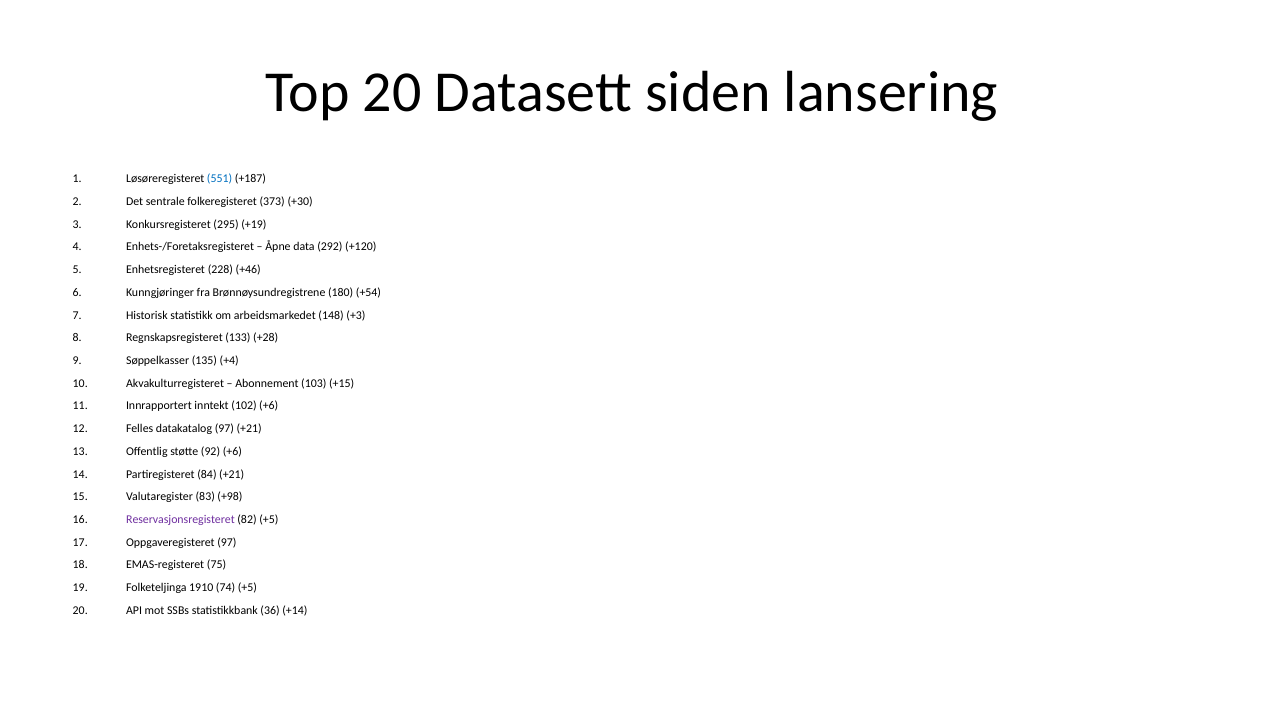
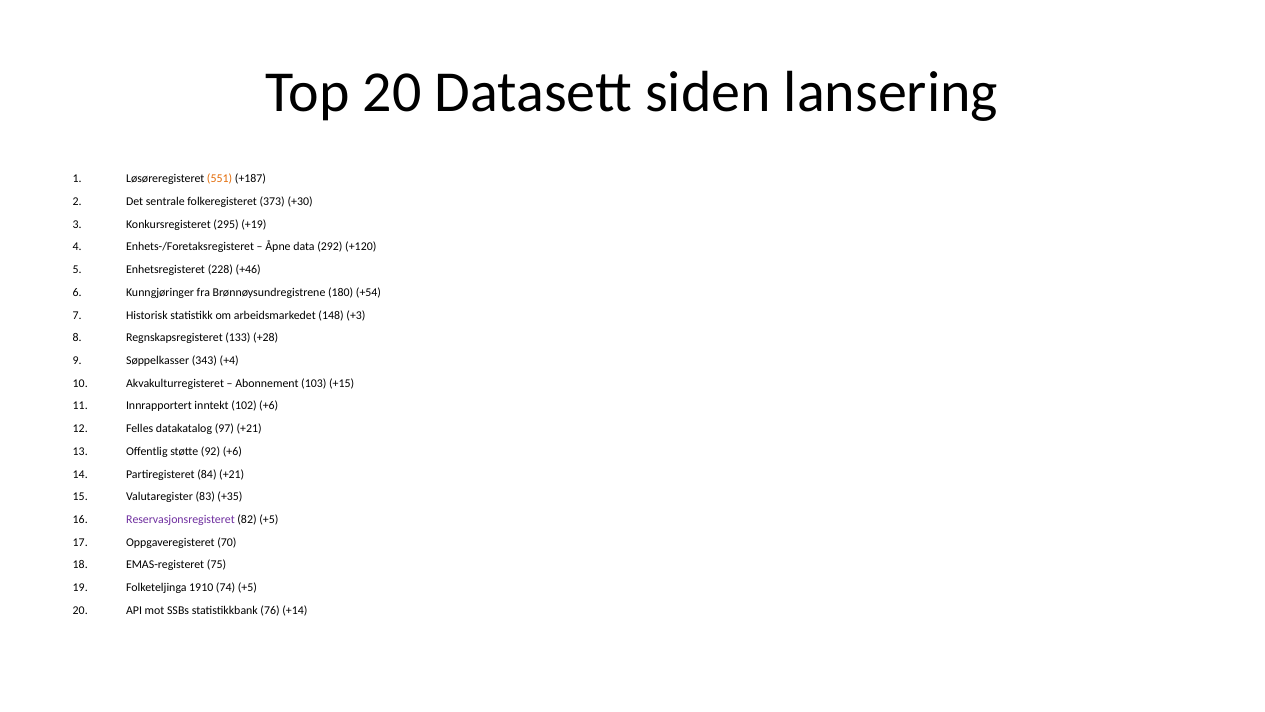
551 colour: blue -> orange
135: 135 -> 343
+98: +98 -> +35
Oppgaveregisteret 97: 97 -> 70
36: 36 -> 76
